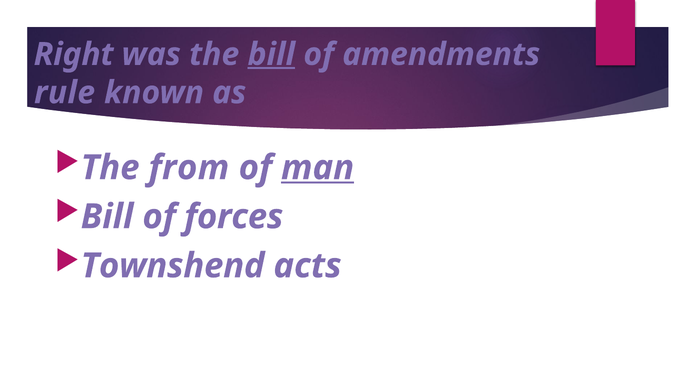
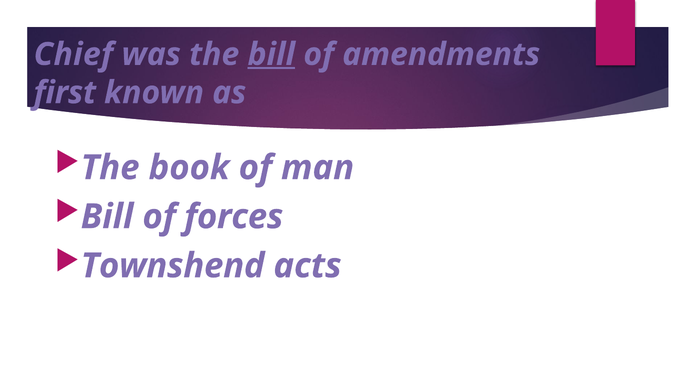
Right: Right -> Chief
rule: rule -> first
from: from -> book
man underline: present -> none
